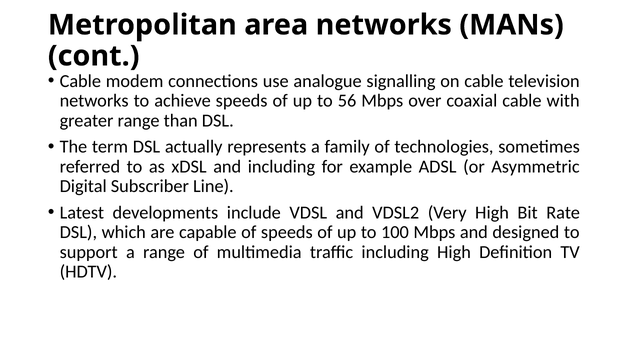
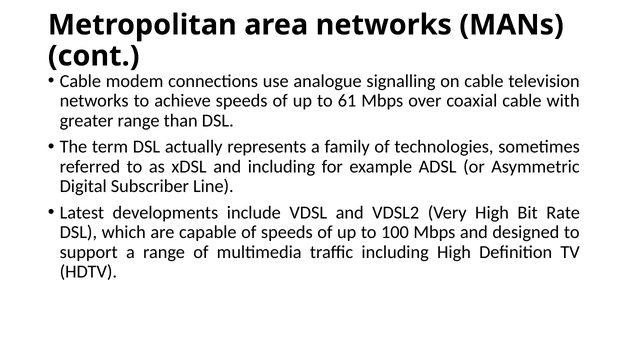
56: 56 -> 61
